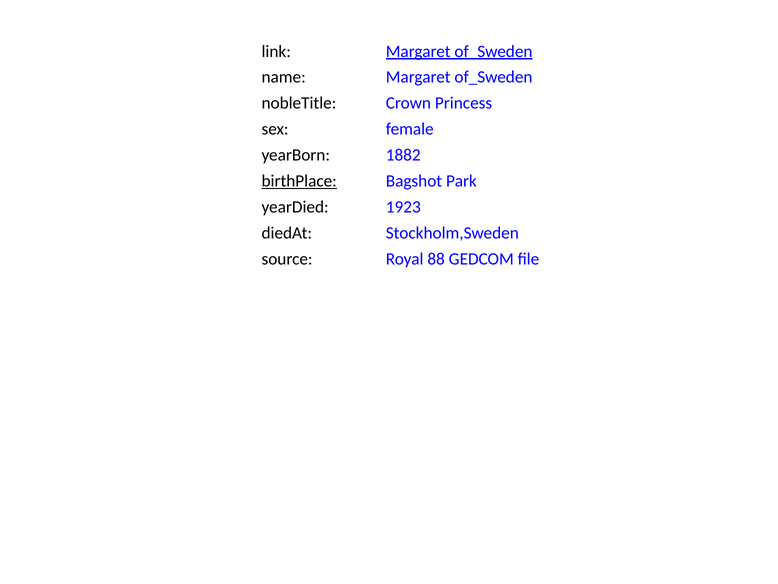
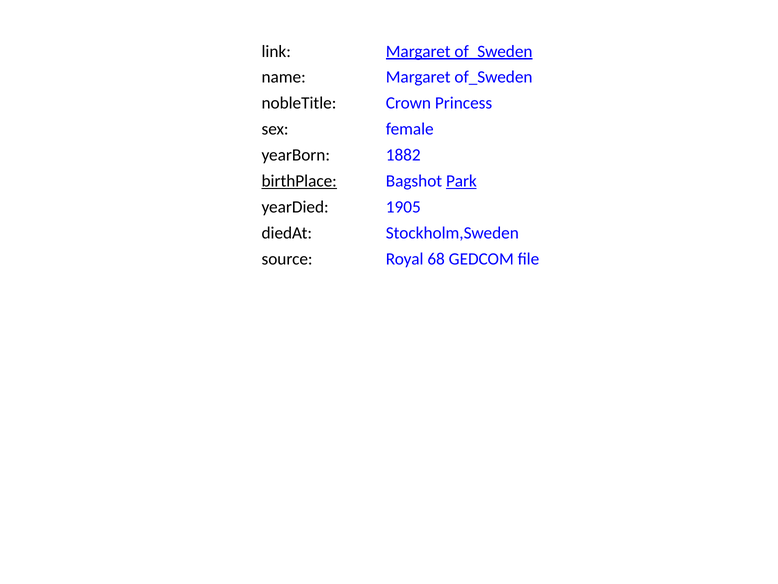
Park underline: none -> present
1923: 1923 -> 1905
88: 88 -> 68
